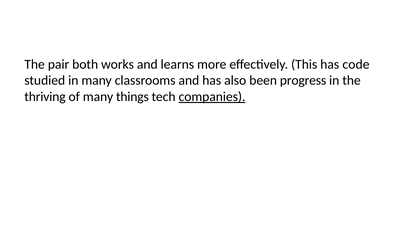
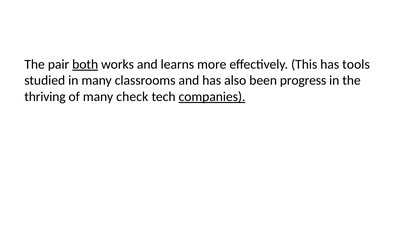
both underline: none -> present
code: code -> tools
things: things -> check
